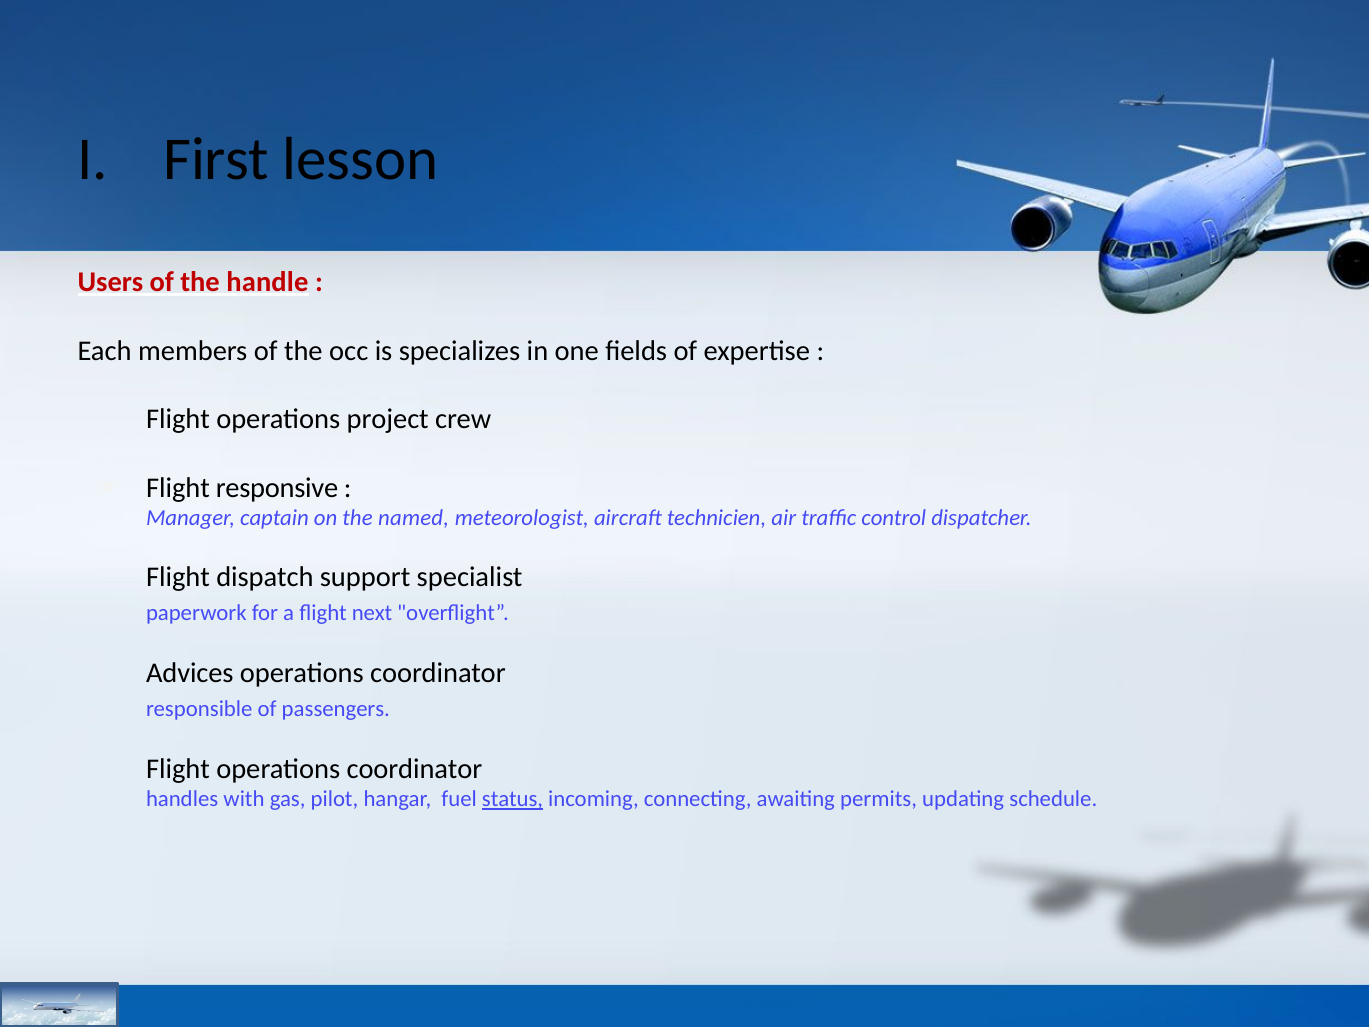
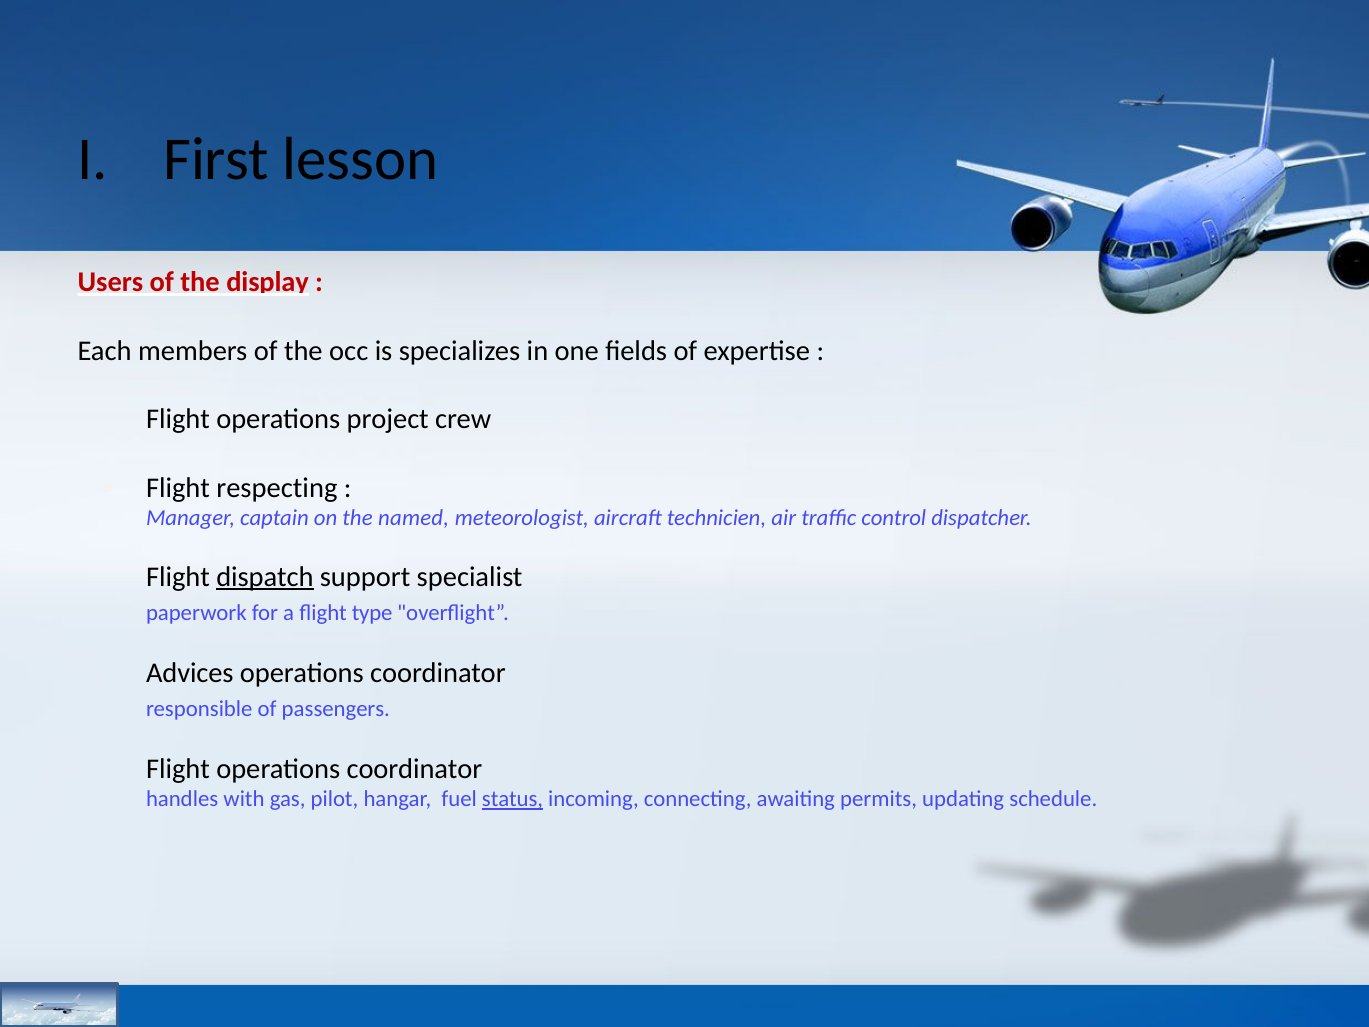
handle: handle -> display
responsive: responsive -> respecting
dispatch underline: none -> present
next: next -> type
